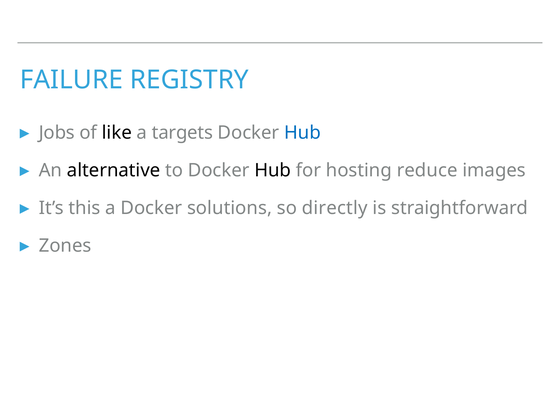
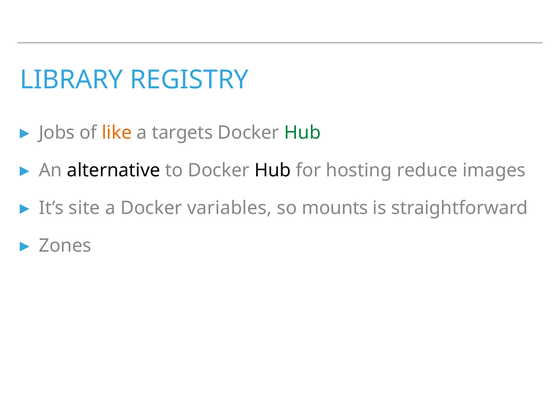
FAILURE: FAILURE -> LIBRARY
like colour: black -> orange
Hub at (302, 133) colour: blue -> green
this: this -> site
solutions: solutions -> variables
directly: directly -> mounts
